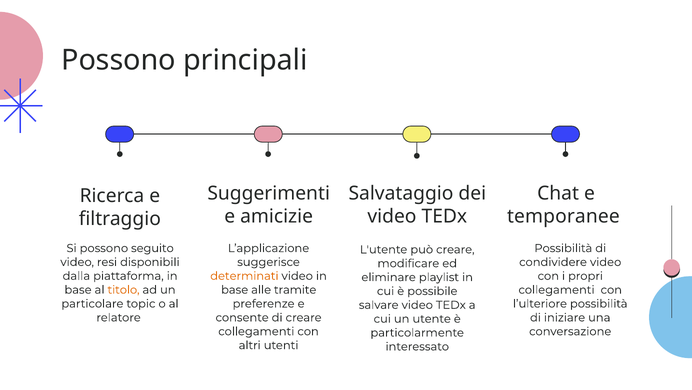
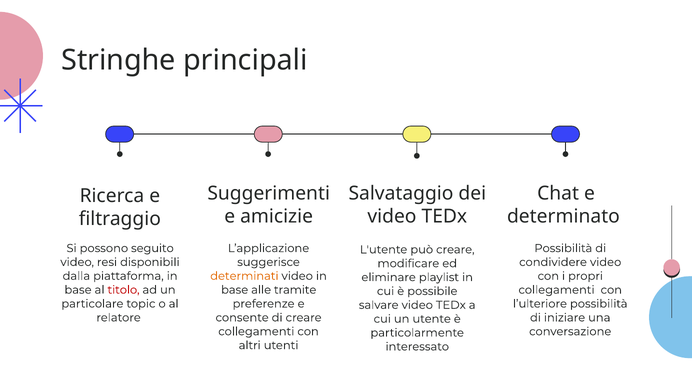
Possono at (119, 60): Possono -> Stringhe
temporanee: temporanee -> determinato
titolo colour: orange -> red
